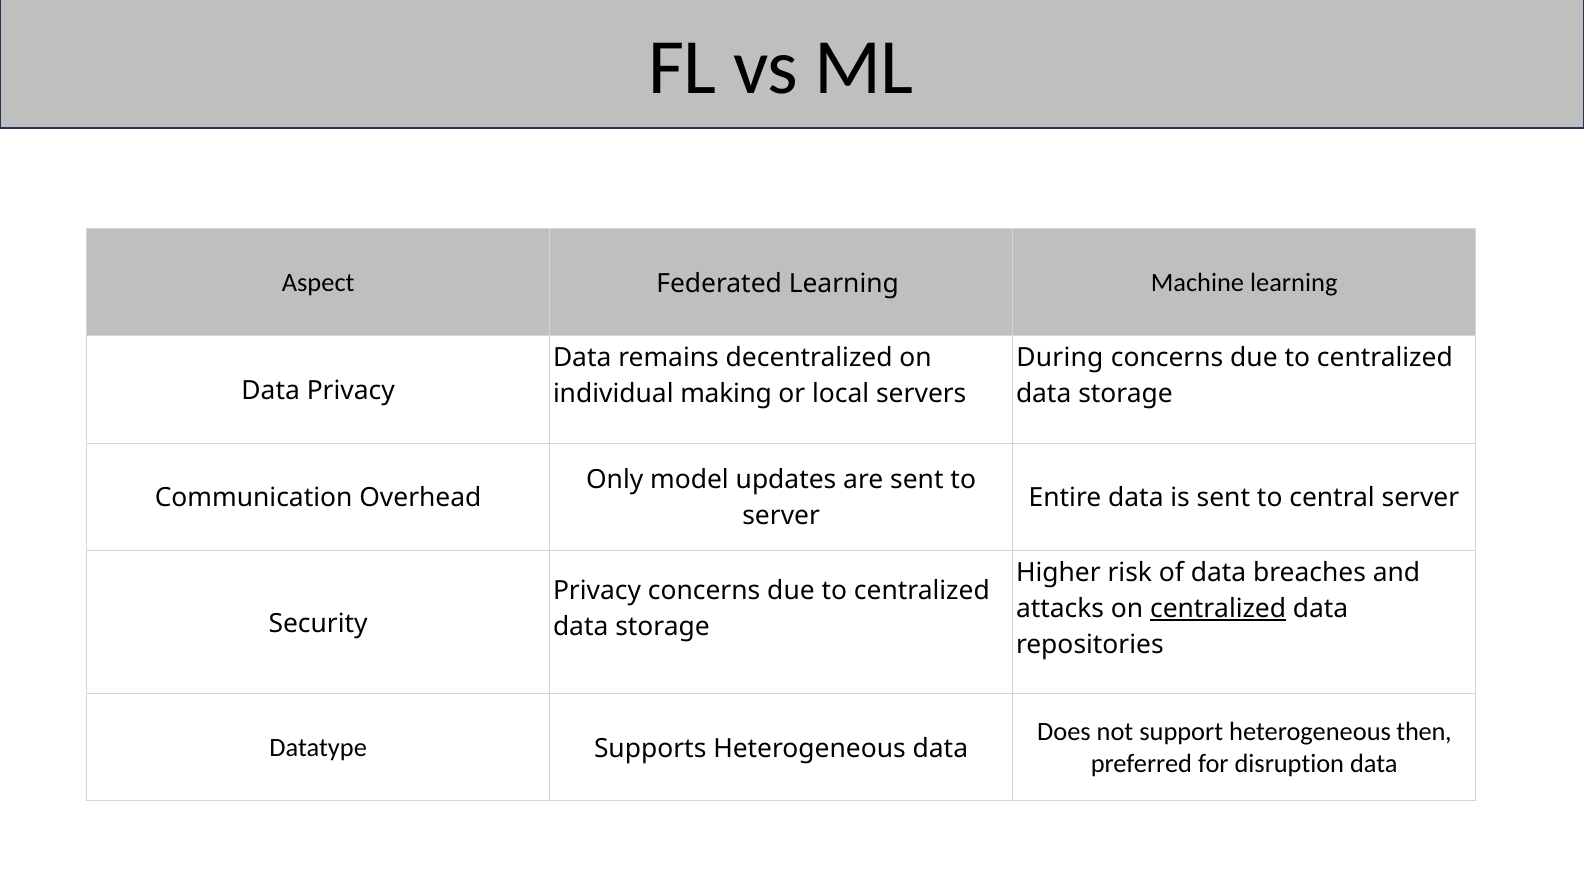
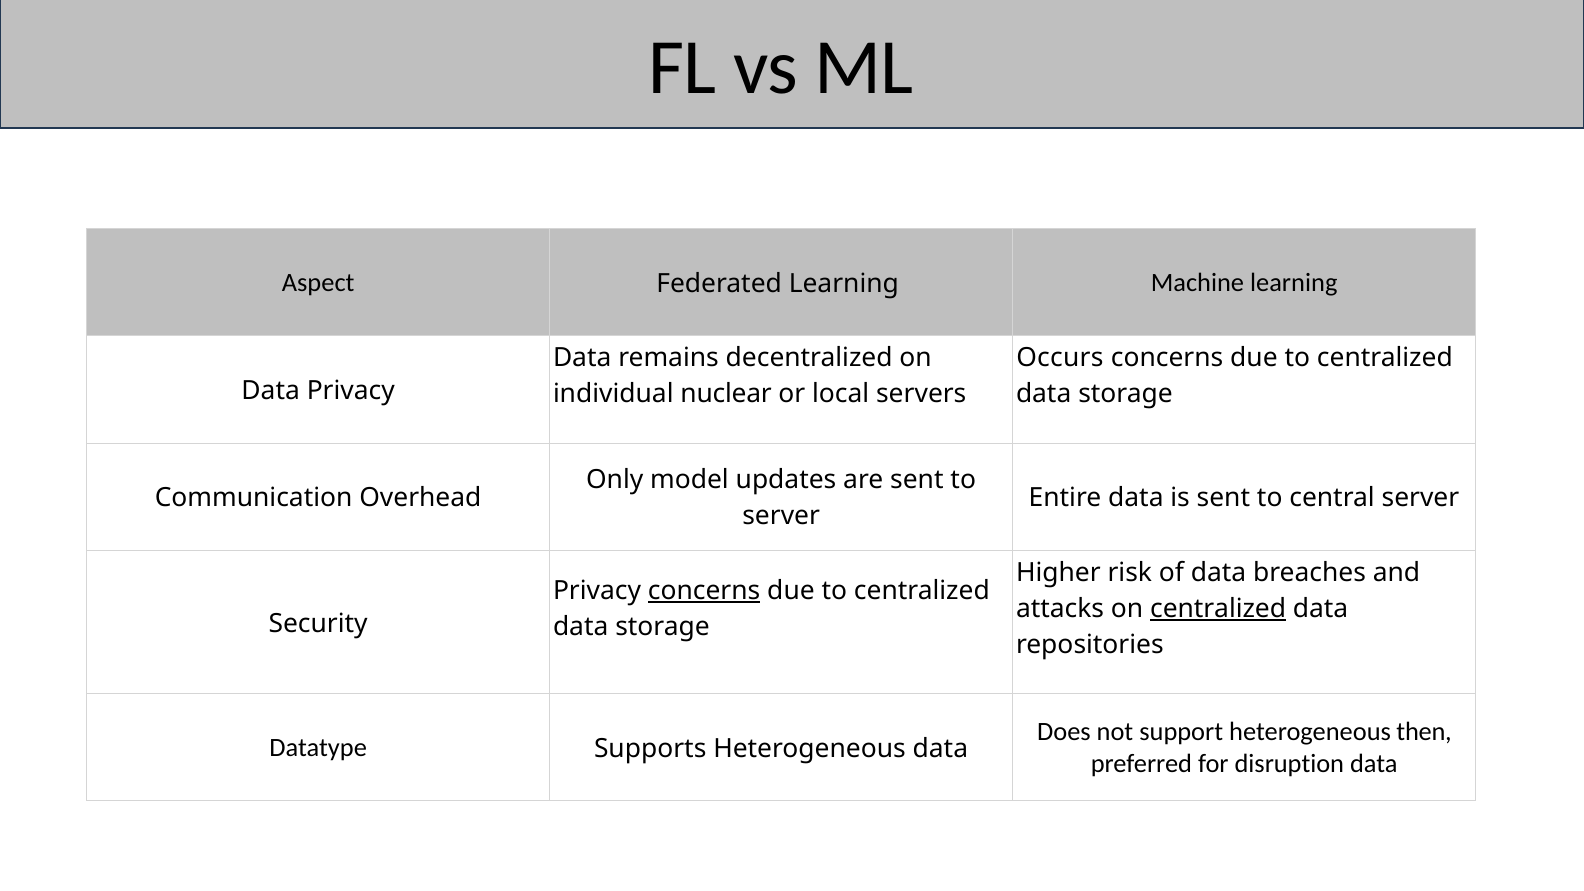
During: During -> Occurs
making: making -> nuclear
concerns at (704, 591) underline: none -> present
